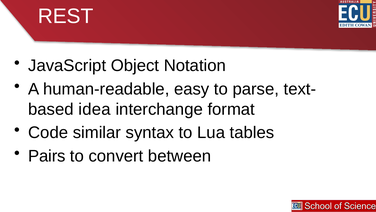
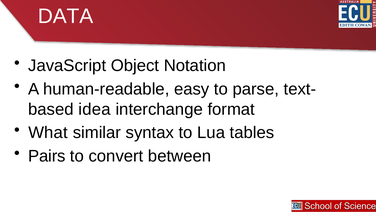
REST: REST -> DATA
Code: Code -> What
